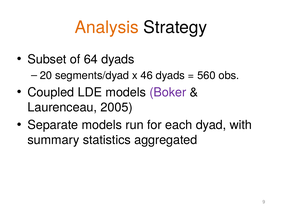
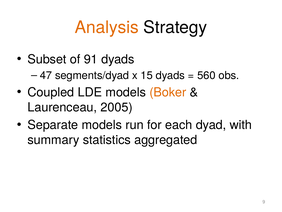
64: 64 -> 91
20: 20 -> 47
46: 46 -> 15
Boker colour: purple -> orange
